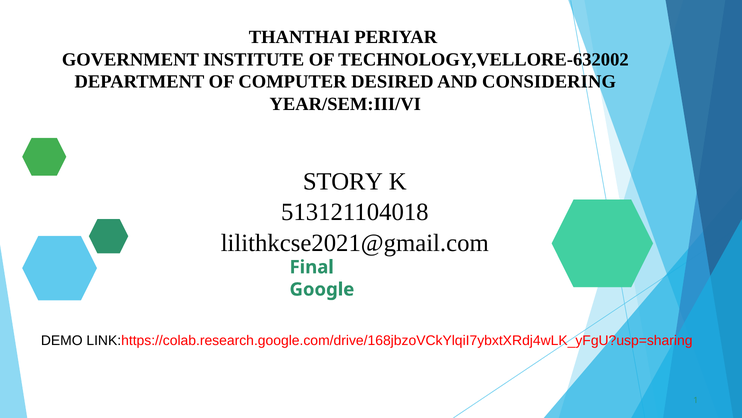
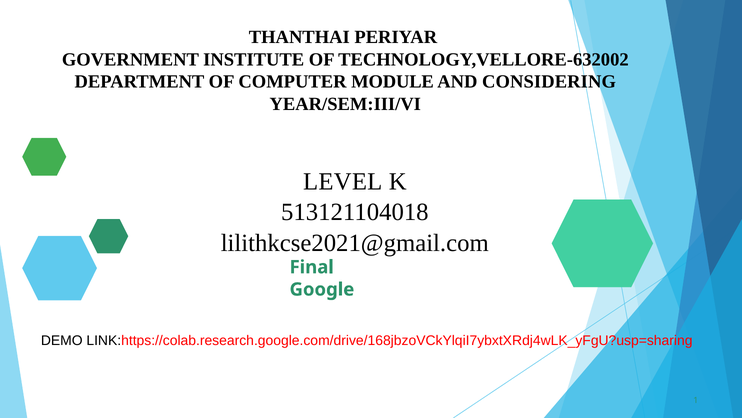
DESIRED: DESIRED -> MODULE
STORY: STORY -> LEVEL
